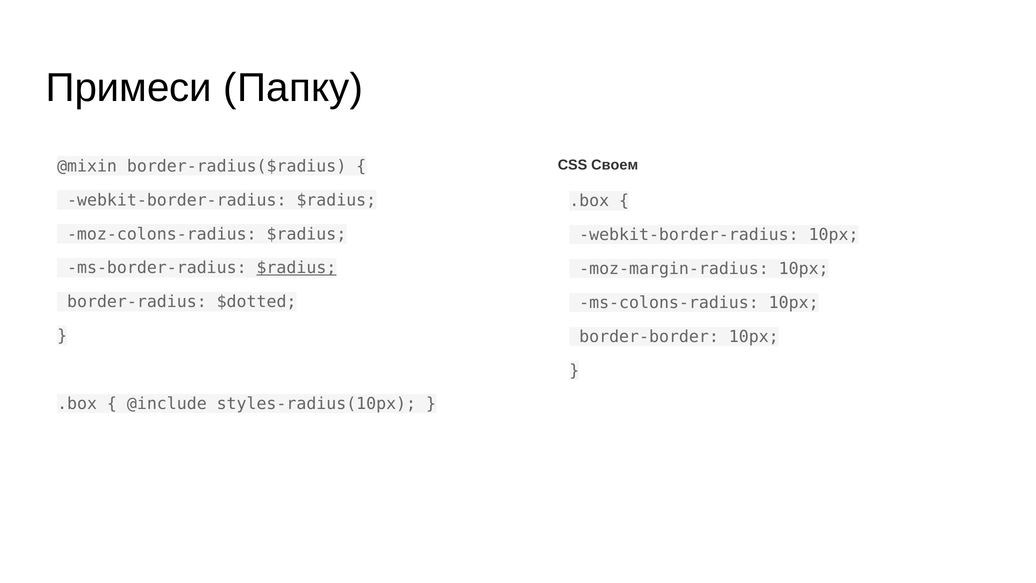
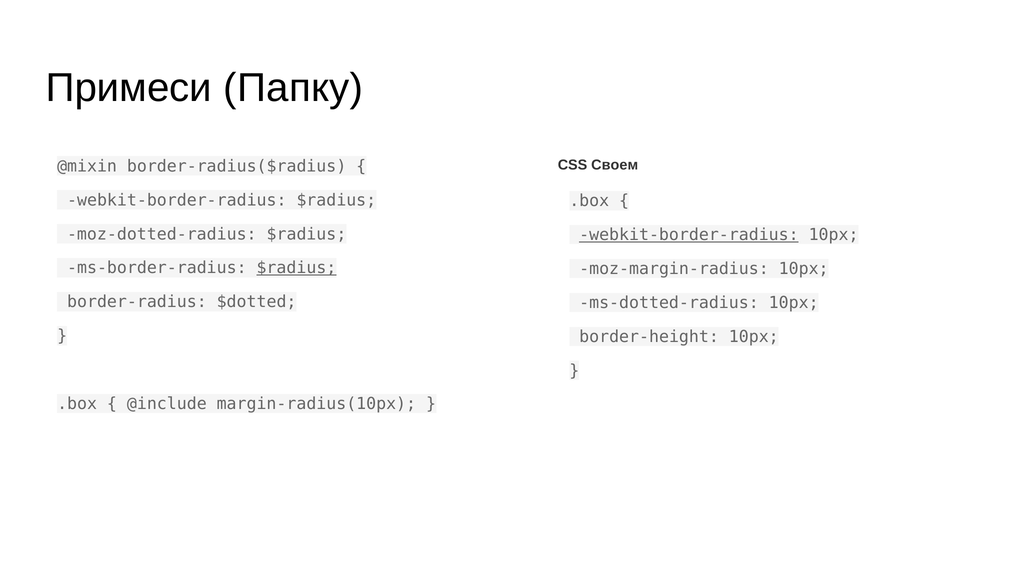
moz-colons-radius: moz-colons-radius -> moz-dotted-radius
webkit-border-radius at (689, 235) underline: none -> present
ms-colons-radius: ms-colons-radius -> ms-dotted-radius
border-border: border-border -> border-height
styles-radius(10px: styles-radius(10px -> margin-radius(10px
